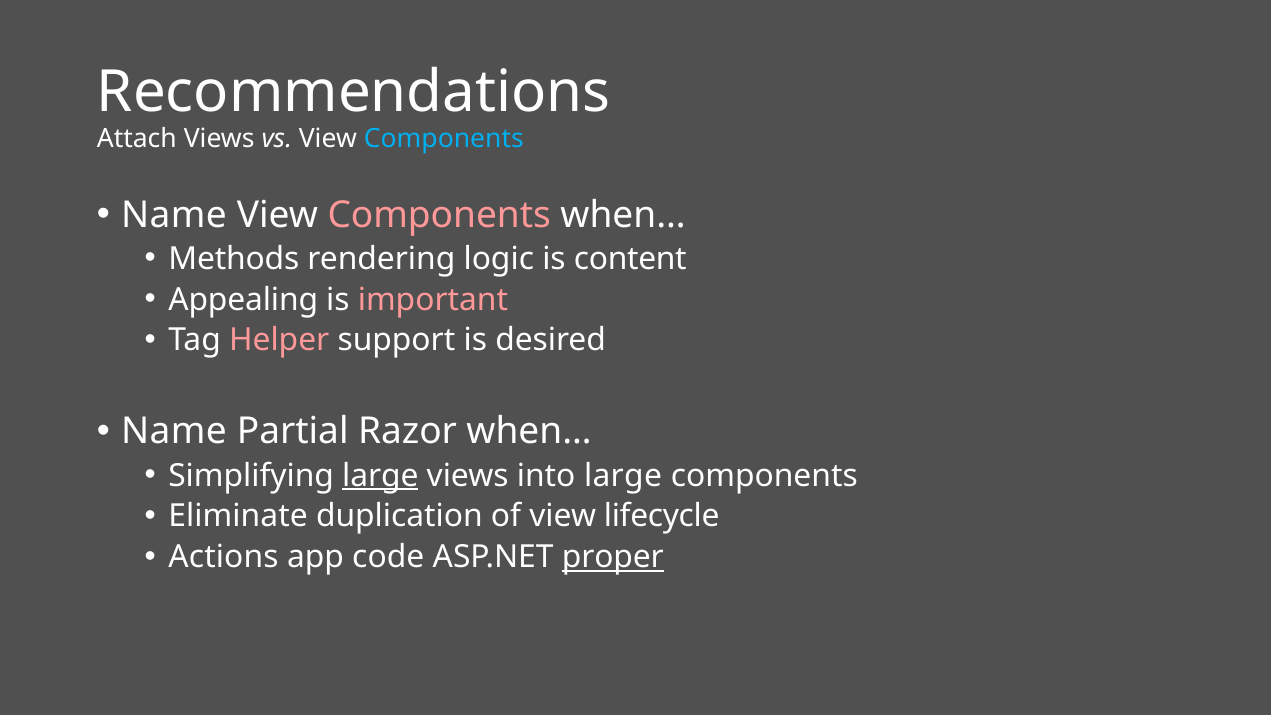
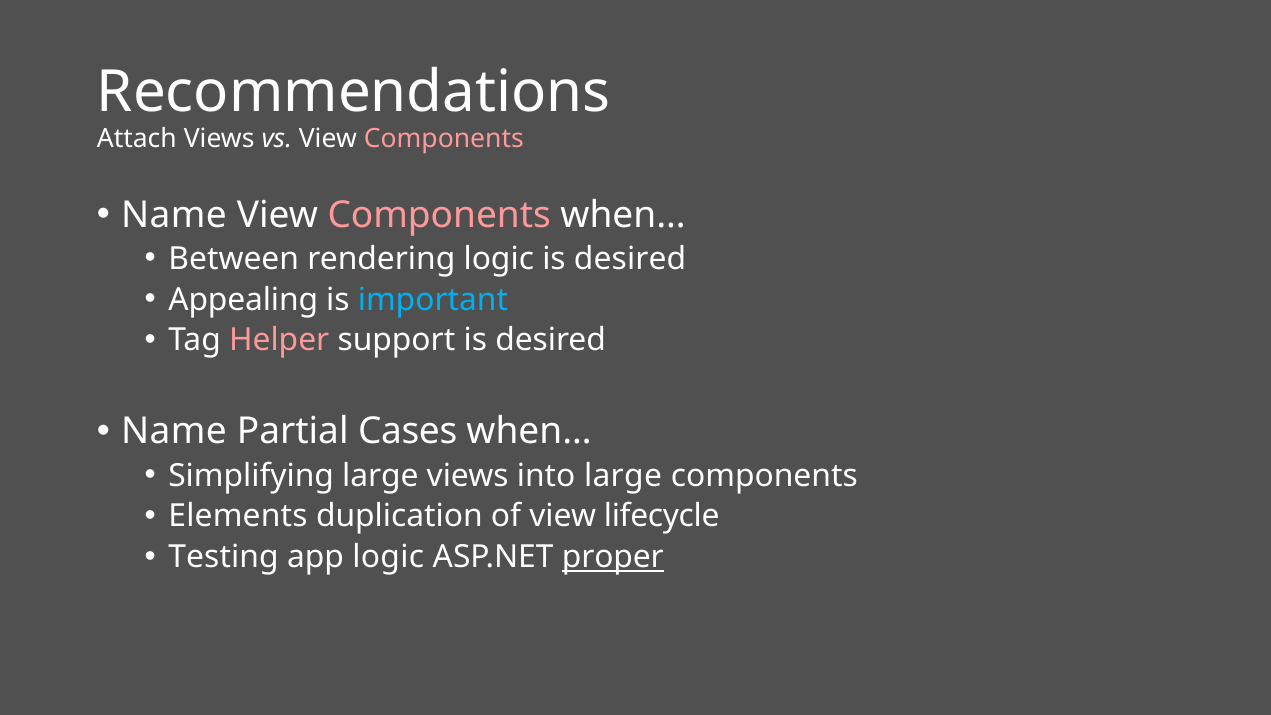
Components at (444, 138) colour: light blue -> pink
Methods: Methods -> Between
logic is content: content -> desired
important colour: pink -> light blue
Razor: Razor -> Cases
large at (380, 475) underline: present -> none
Eliminate: Eliminate -> Elements
Actions: Actions -> Testing
app code: code -> logic
